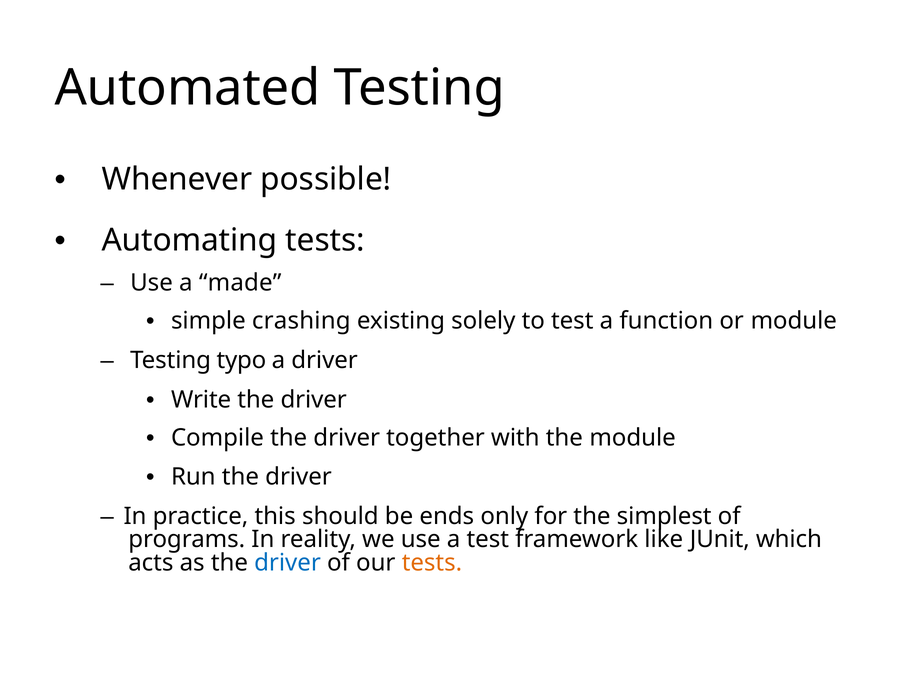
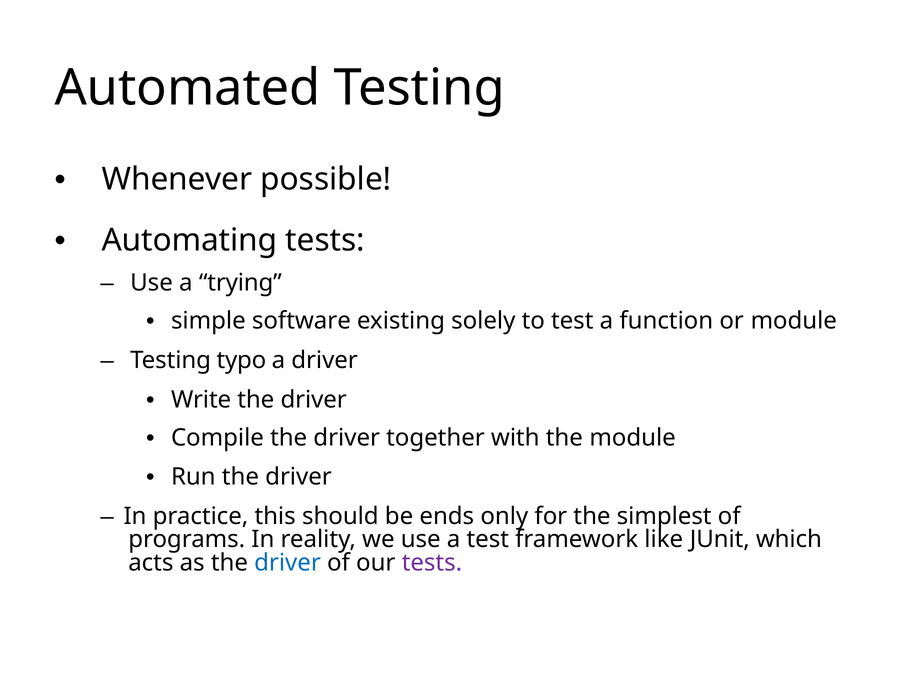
made: made -> trying
crashing: crashing -> software
tests at (432, 562) colour: orange -> purple
